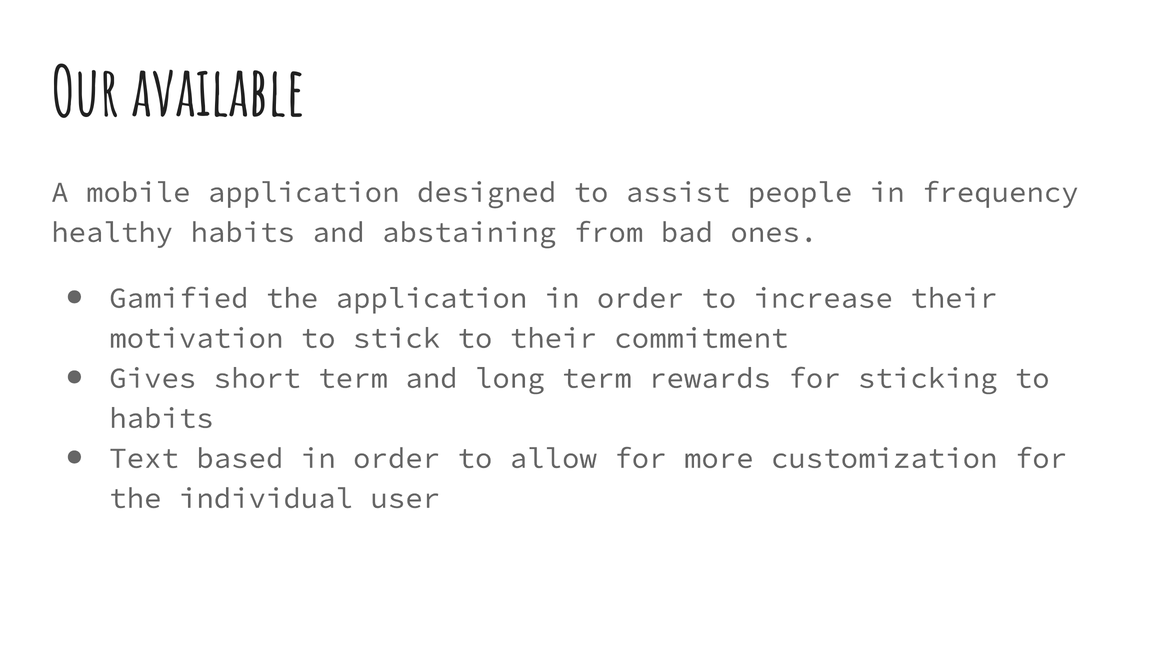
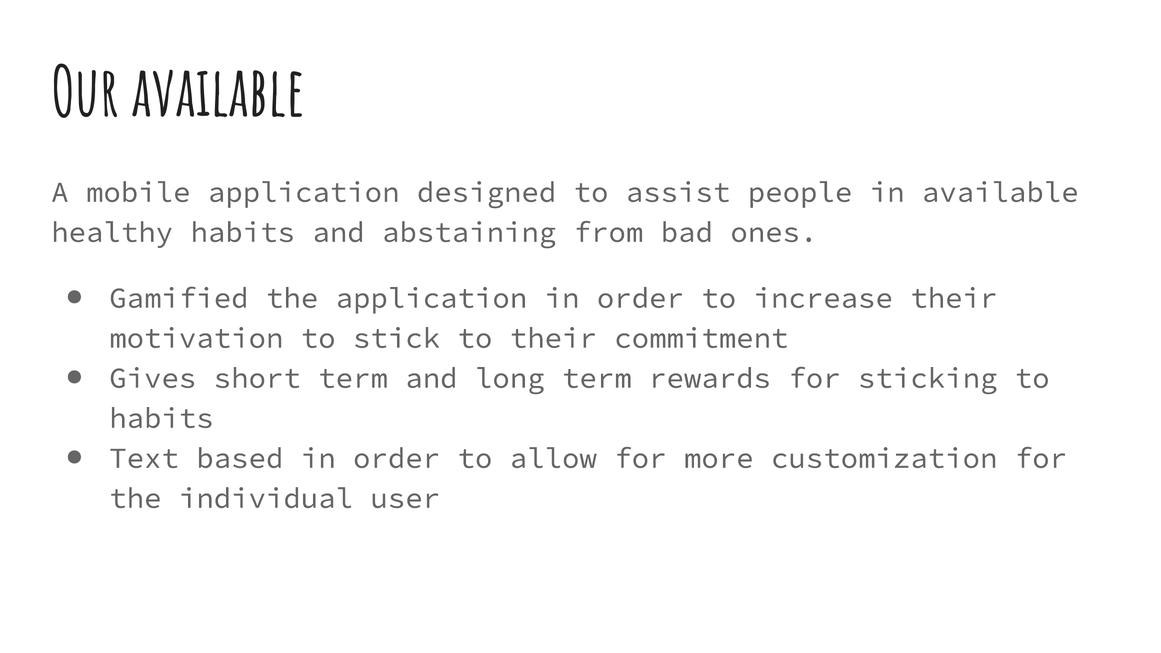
in frequency: frequency -> available
